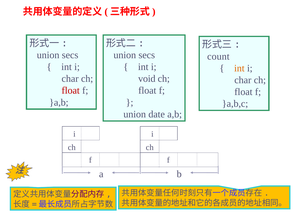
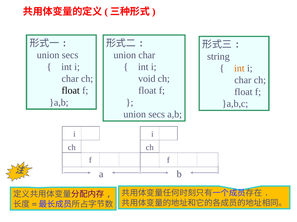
secs at (147, 55): secs -> char
count: count -> string
float at (71, 91) colour: red -> black
date at (157, 115): date -> secs
